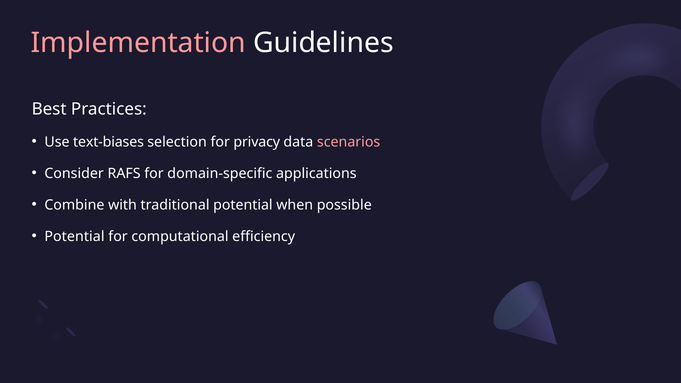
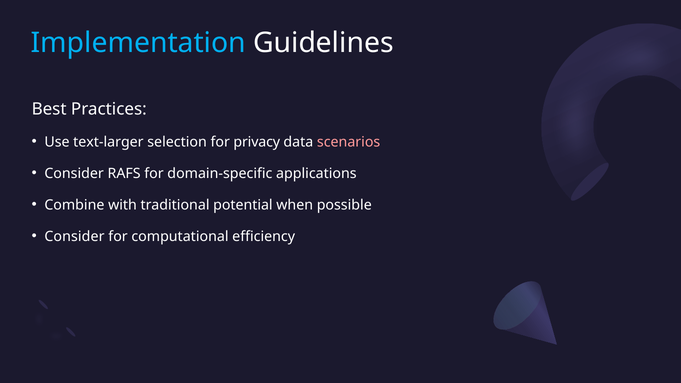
Implementation colour: pink -> light blue
text-biases: text-biases -> text-larger
Potential at (74, 237): Potential -> Consider
